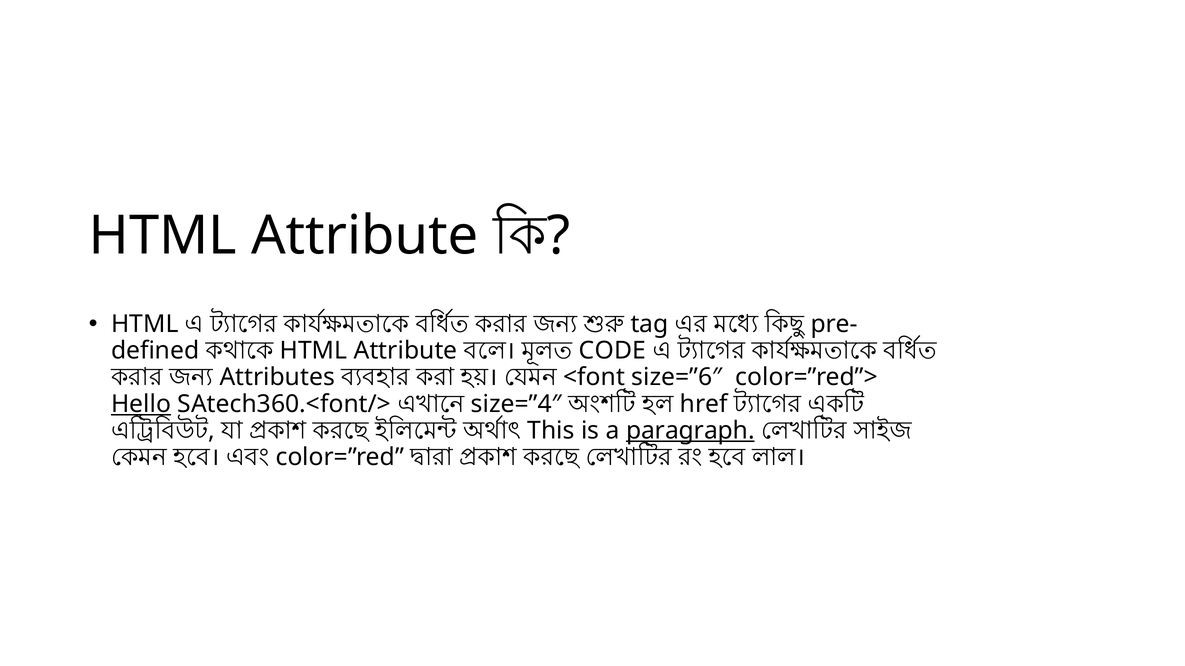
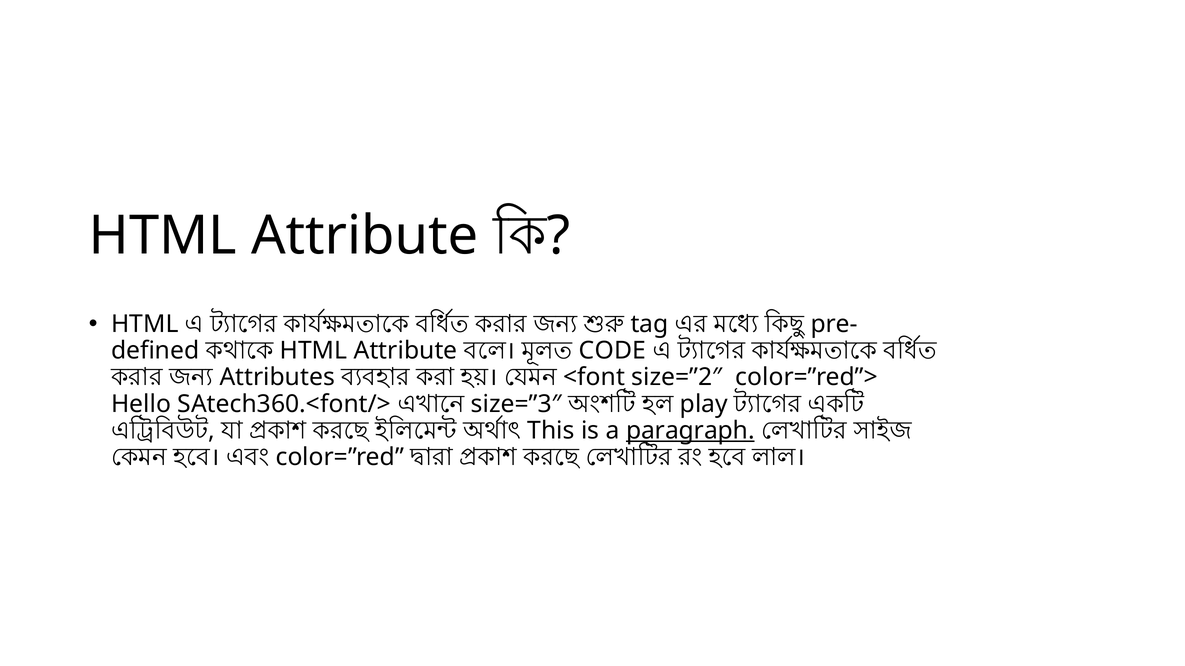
size=”6″: size=”6″ -> size=”2″
Hello underline: present -> none
size=”4″: size=”4″ -> size=”3″
href: href -> play
